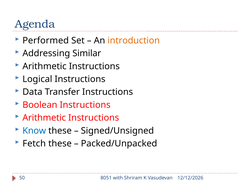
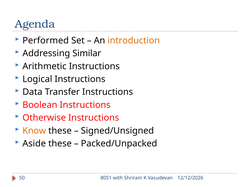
Arithmetic at (44, 118): Arithmetic -> Otherwise
Know colour: blue -> orange
Fetch: Fetch -> Aside
